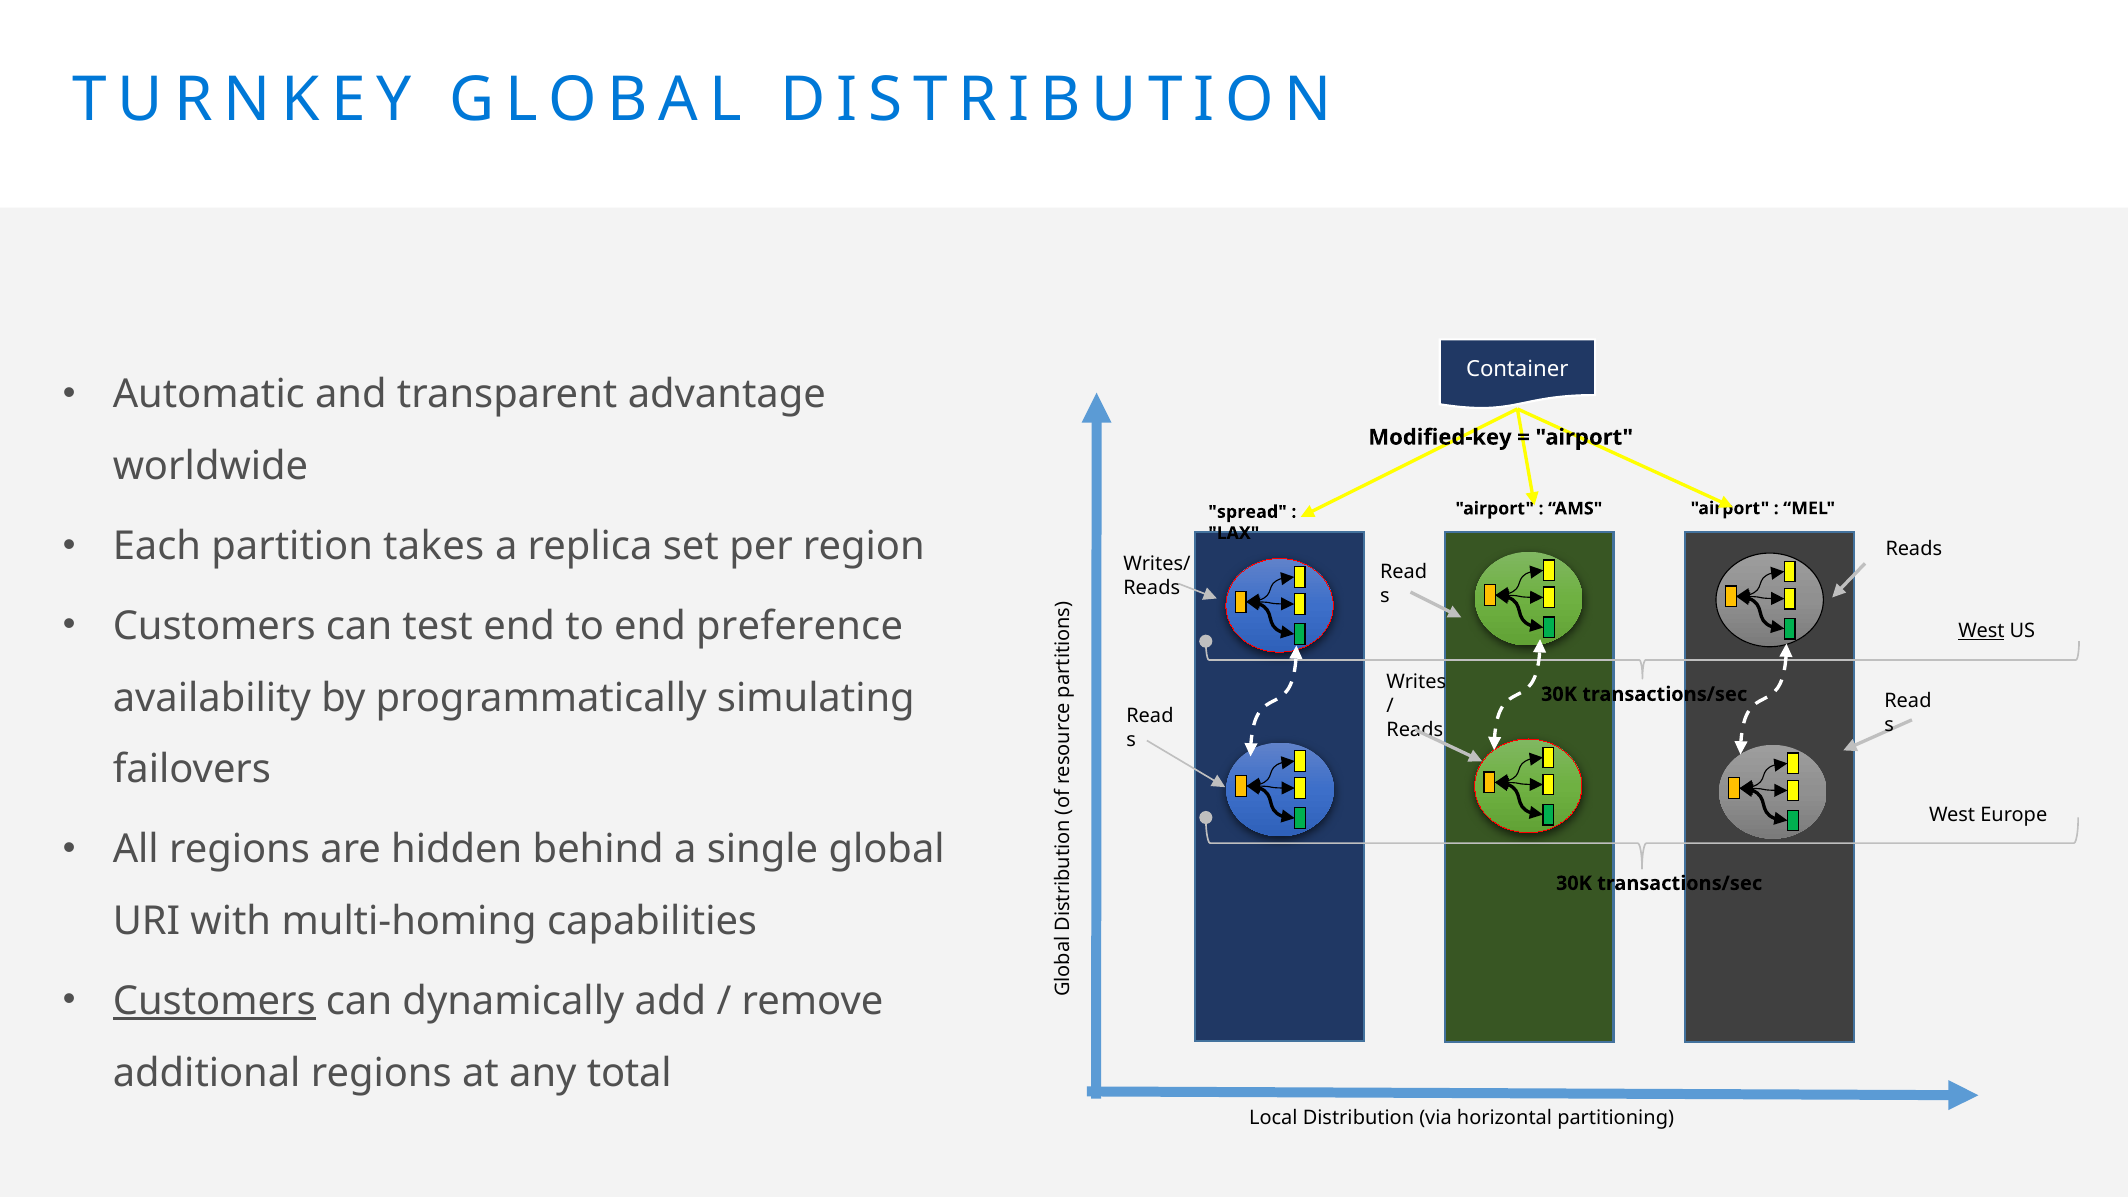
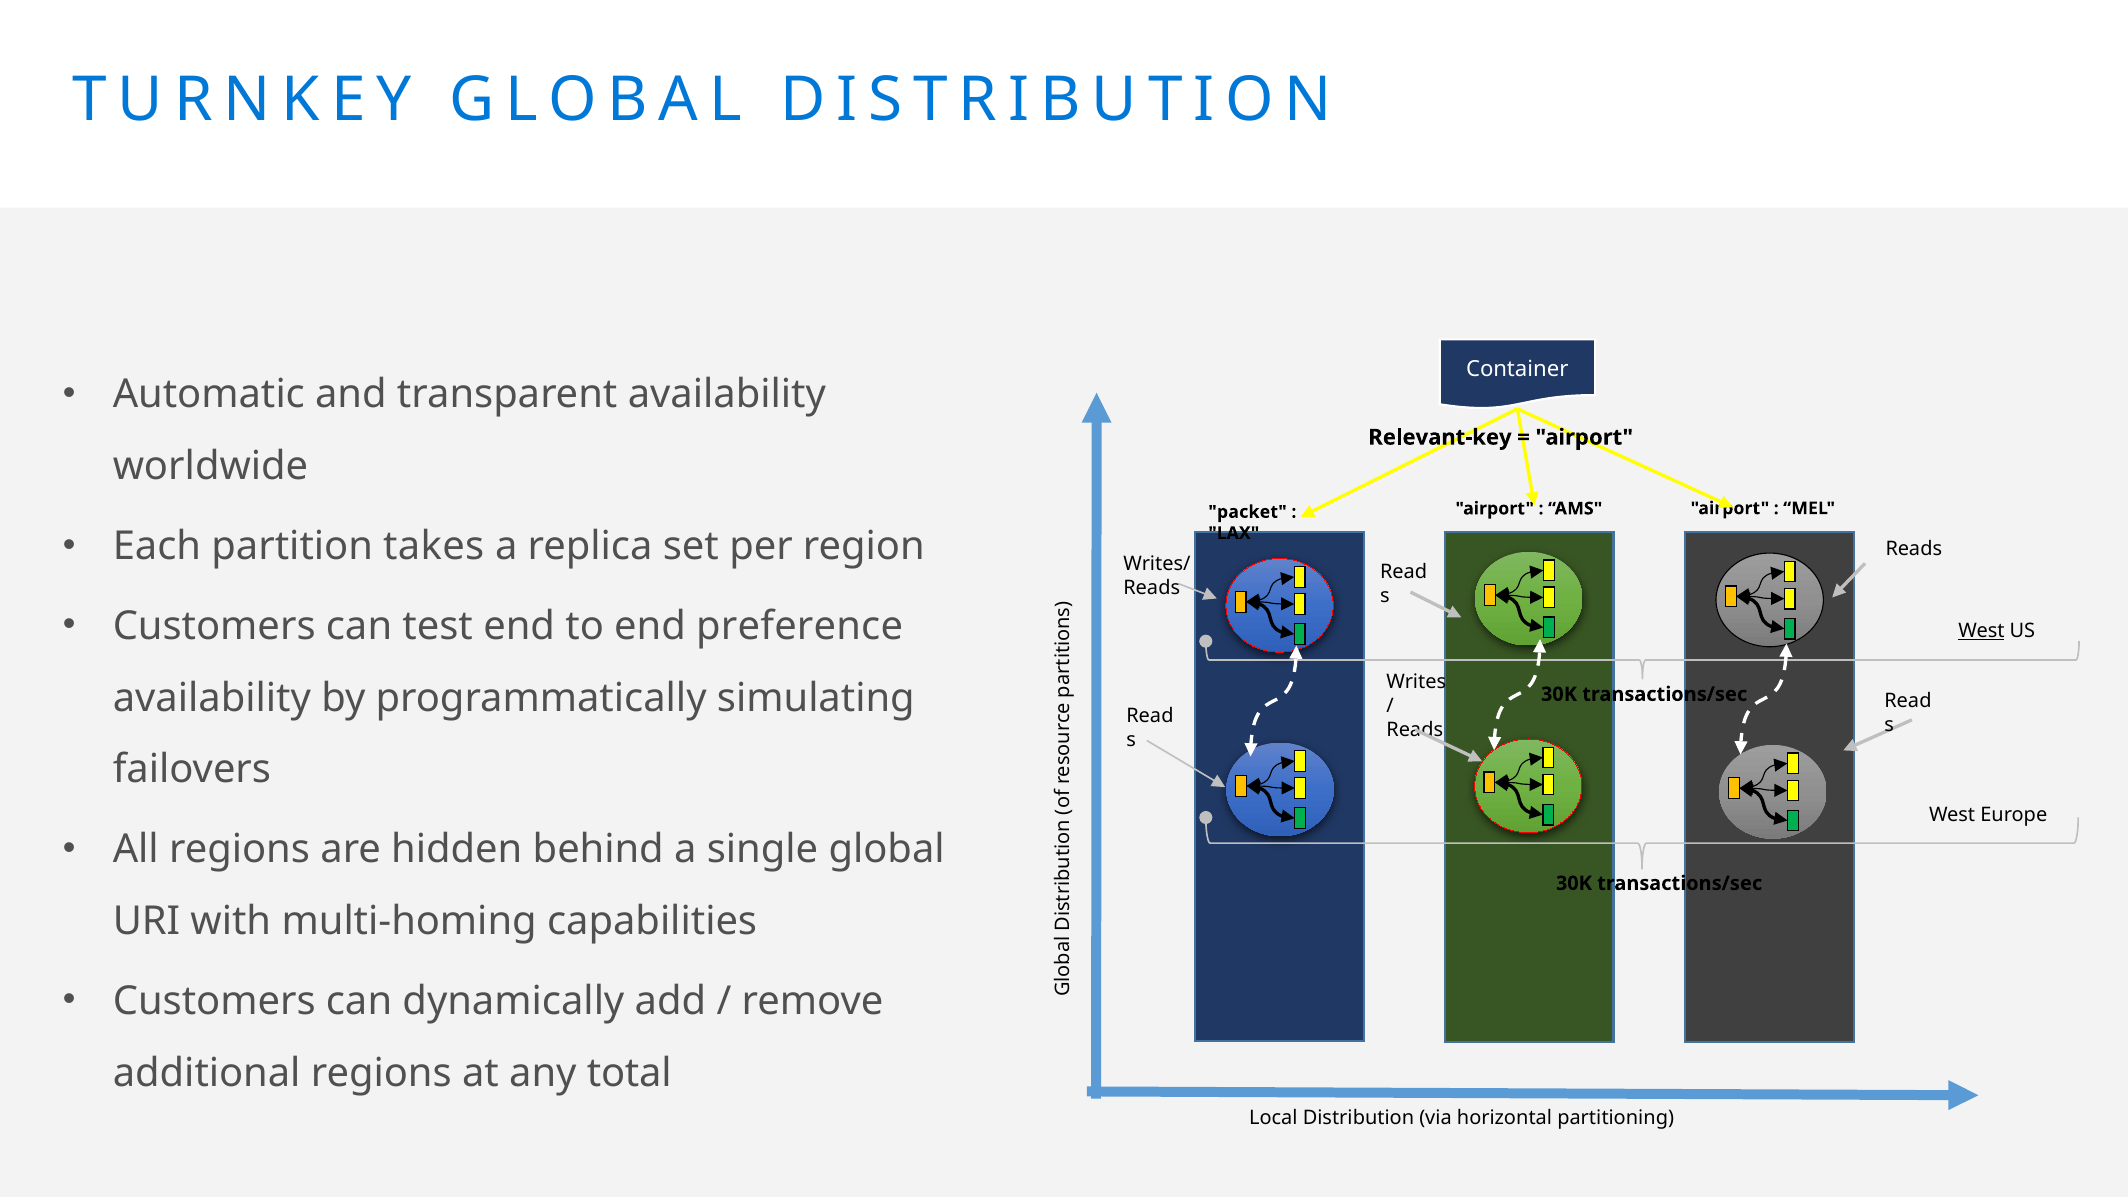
transparent advantage: advantage -> availability
Modified-key: Modified-key -> Relevant-key
spread: spread -> packet
Customers at (214, 1001) underline: present -> none
